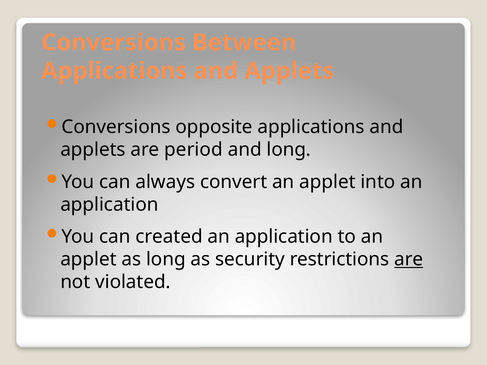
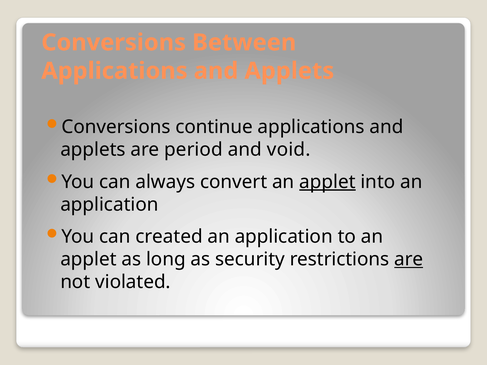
opposite: opposite -> continue
and long: long -> void
applet at (327, 182) underline: none -> present
